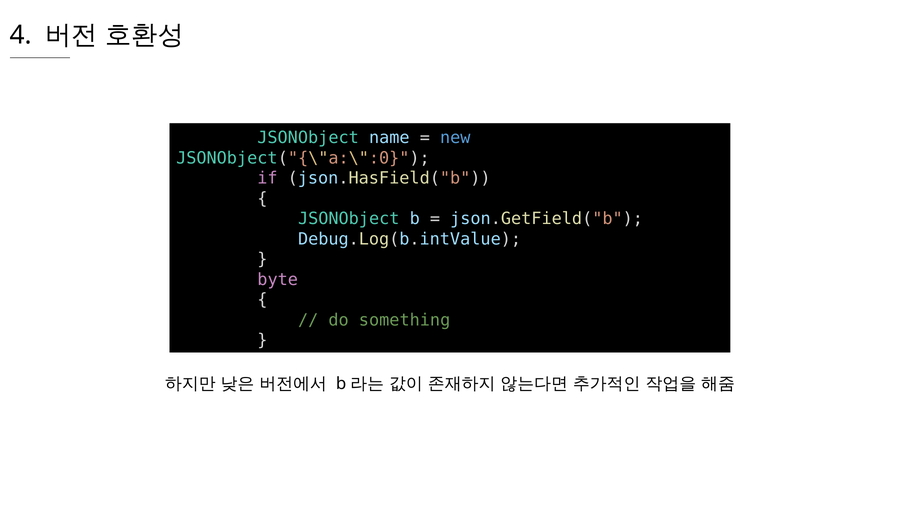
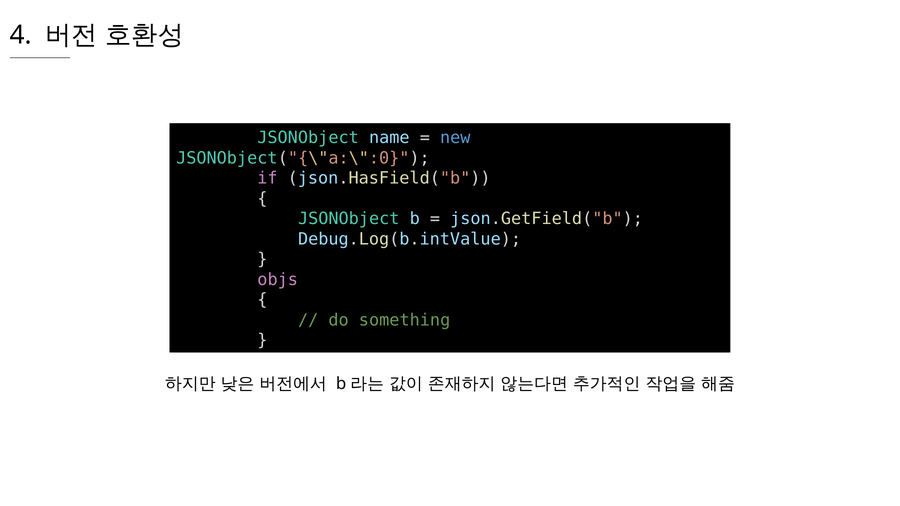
byte: byte -> objs
